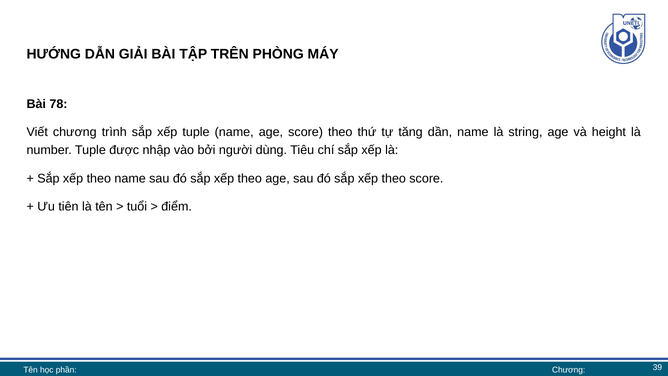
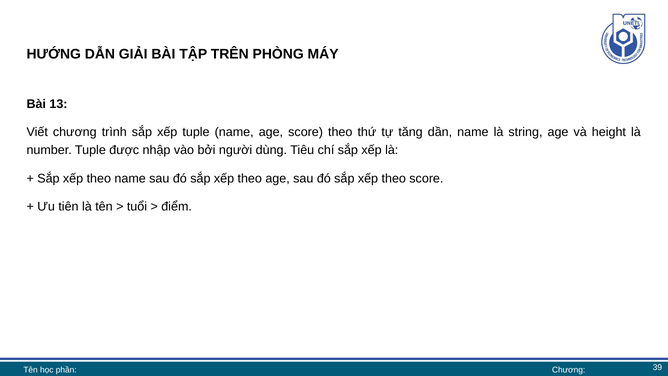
78: 78 -> 13
